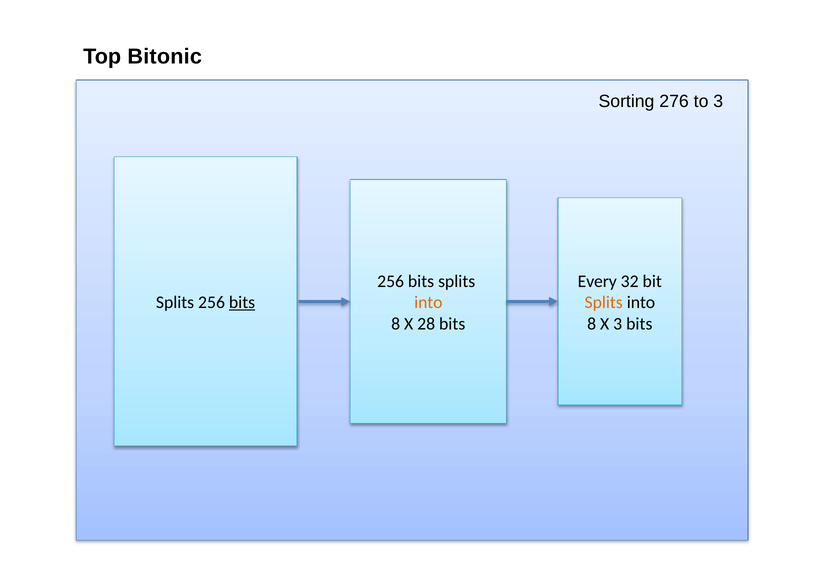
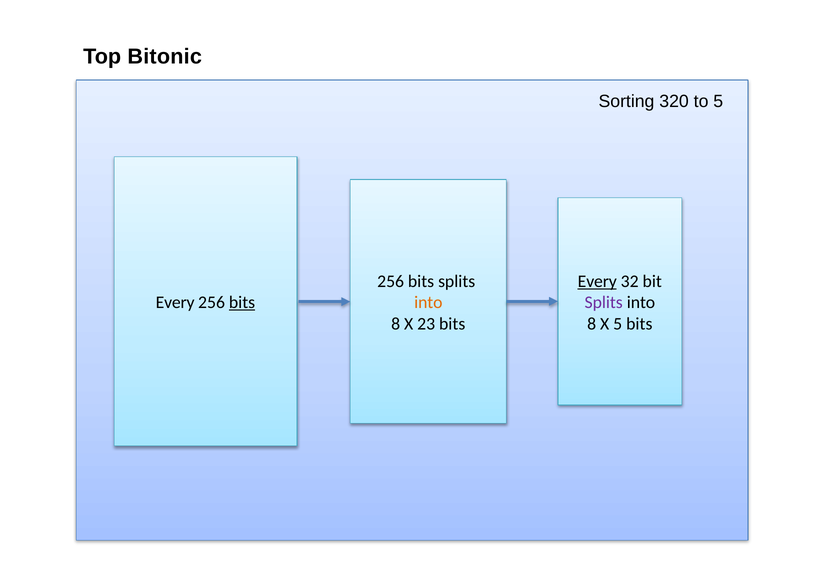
276: 276 -> 320
to 3: 3 -> 5
Every at (597, 281) underline: none -> present
Splits at (175, 302): Splits -> Every
Splits at (604, 302) colour: orange -> purple
28: 28 -> 23
X 3: 3 -> 5
